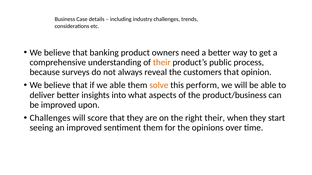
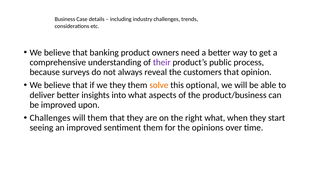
their at (162, 63) colour: orange -> purple
we able: able -> they
perform: perform -> optional
will score: score -> them
right their: their -> what
